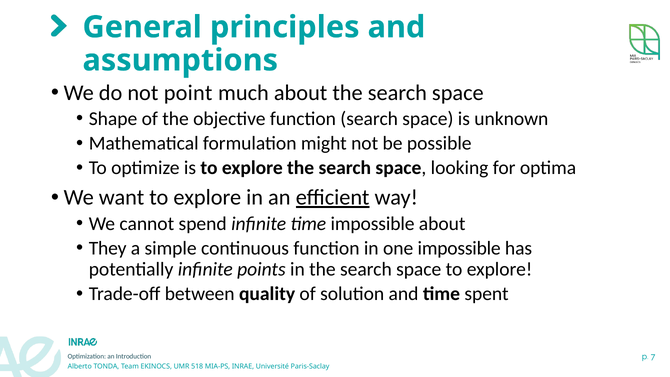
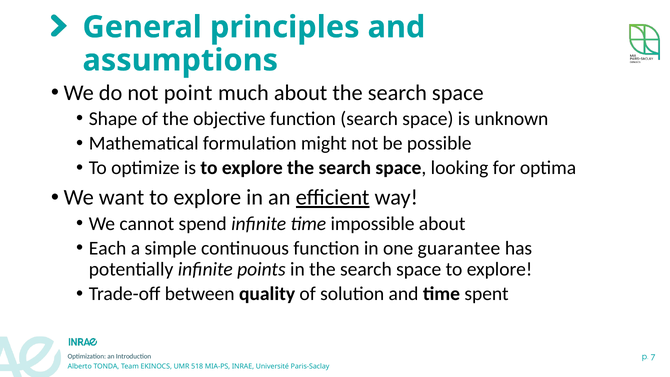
They: They -> Each
one impossible: impossible -> guarantee
